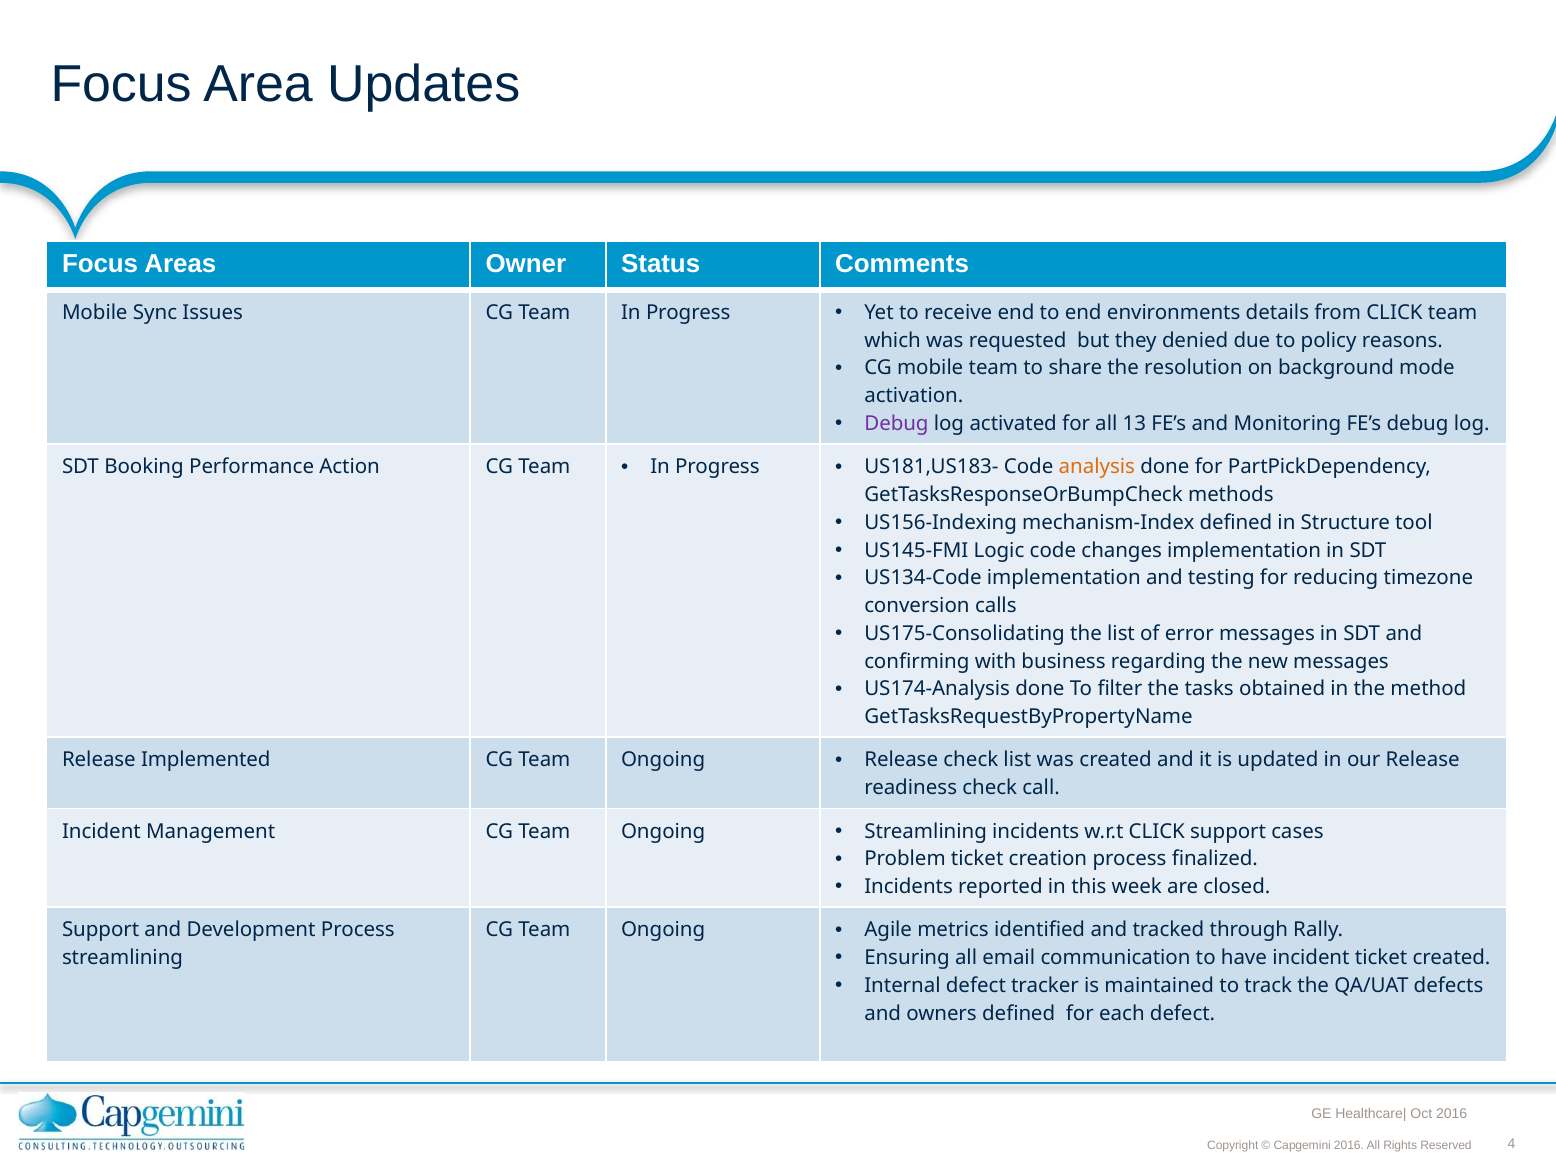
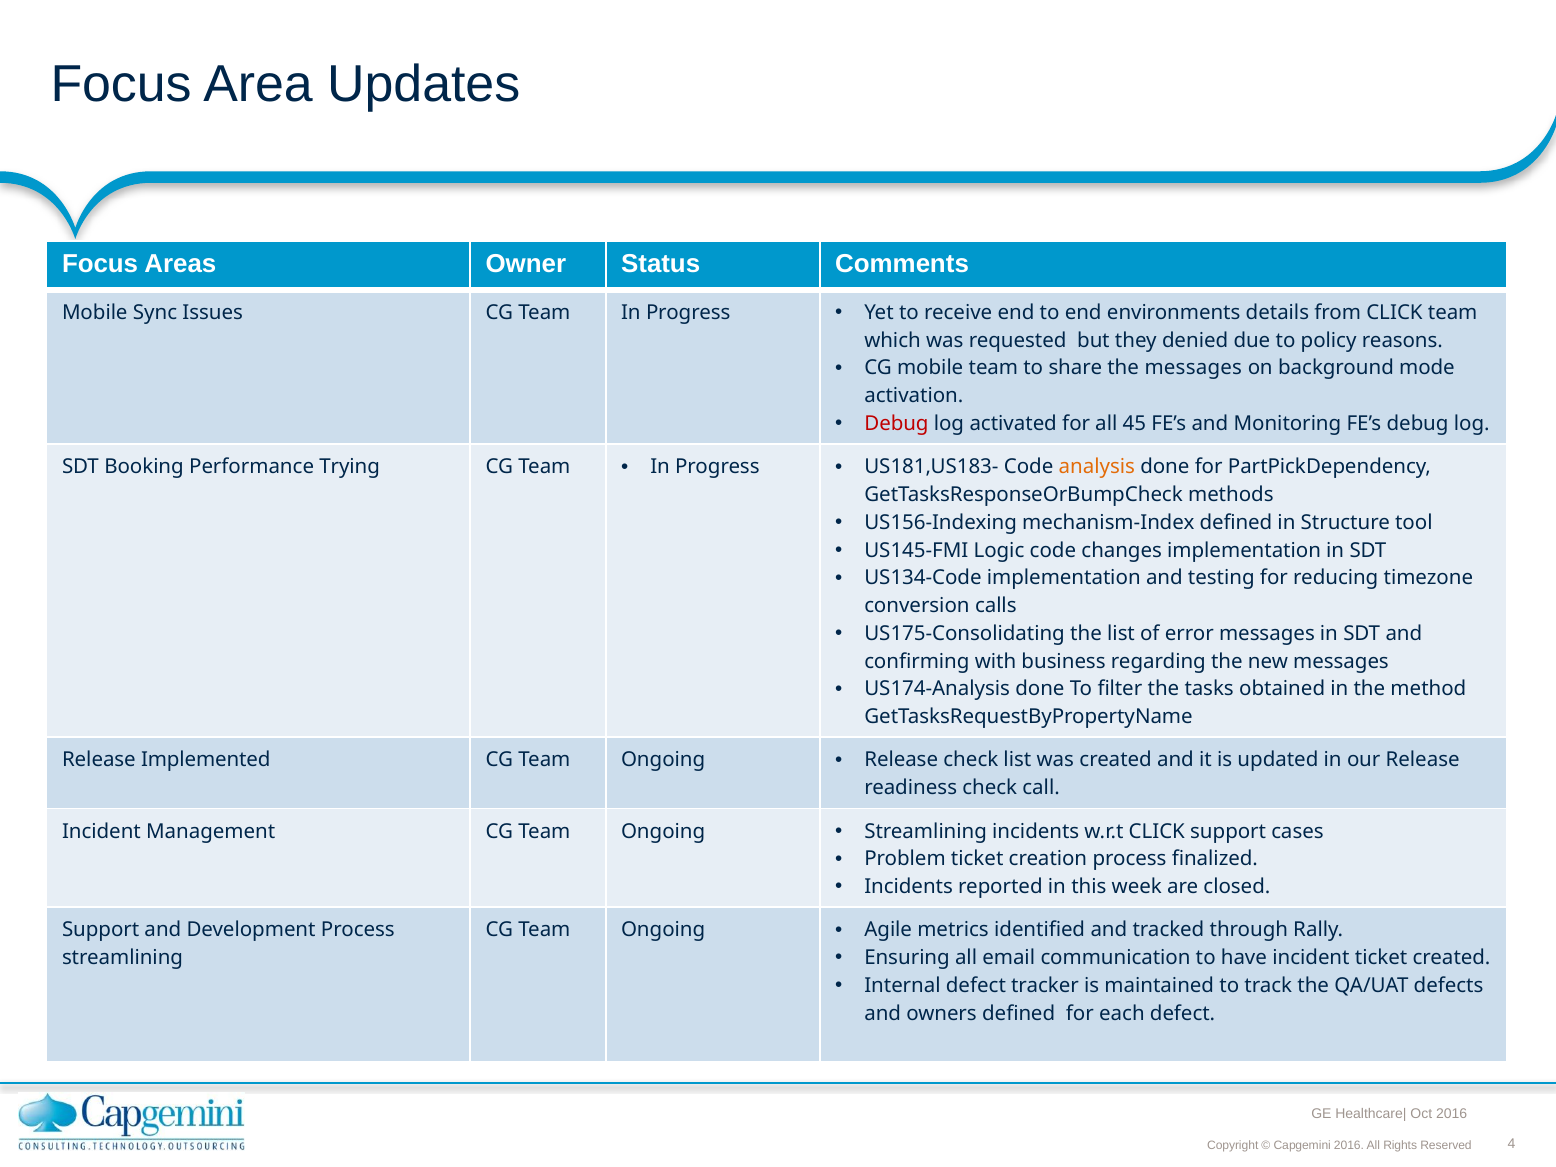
the resolution: resolution -> messages
Debug at (896, 424) colour: purple -> red
13: 13 -> 45
Action: Action -> Trying
